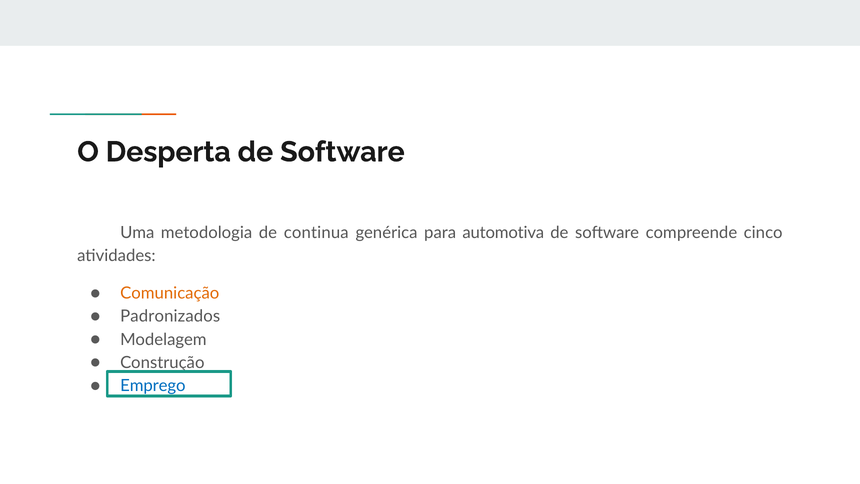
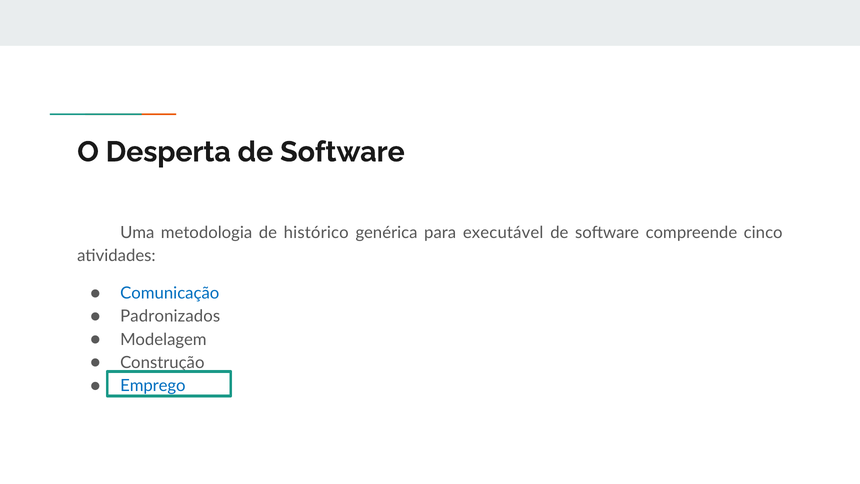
continua: continua -> histórico
automotiva: automotiva -> executável
Comunicação colour: orange -> blue
